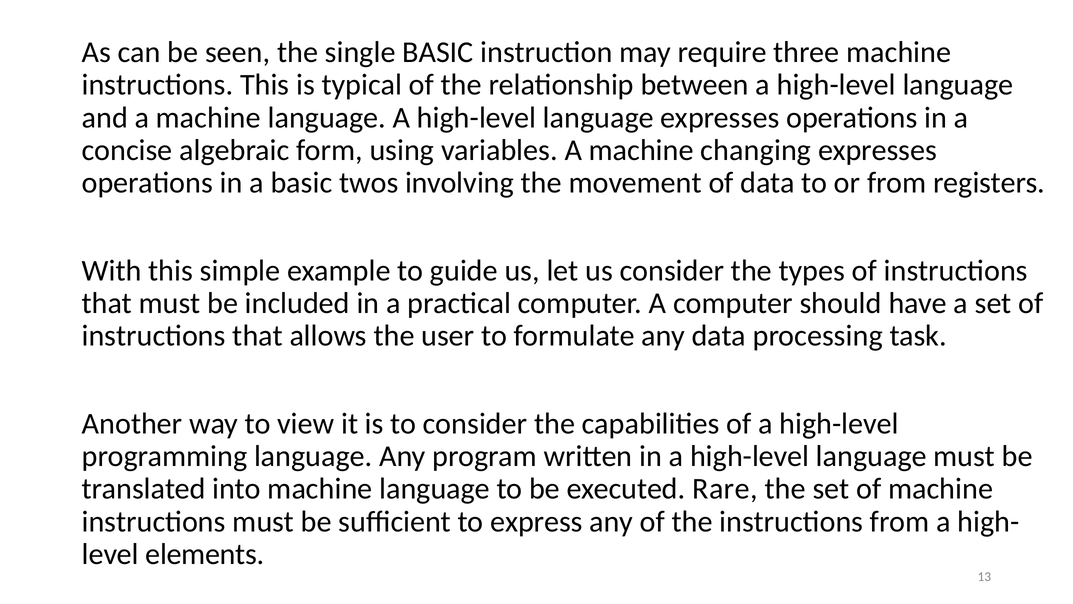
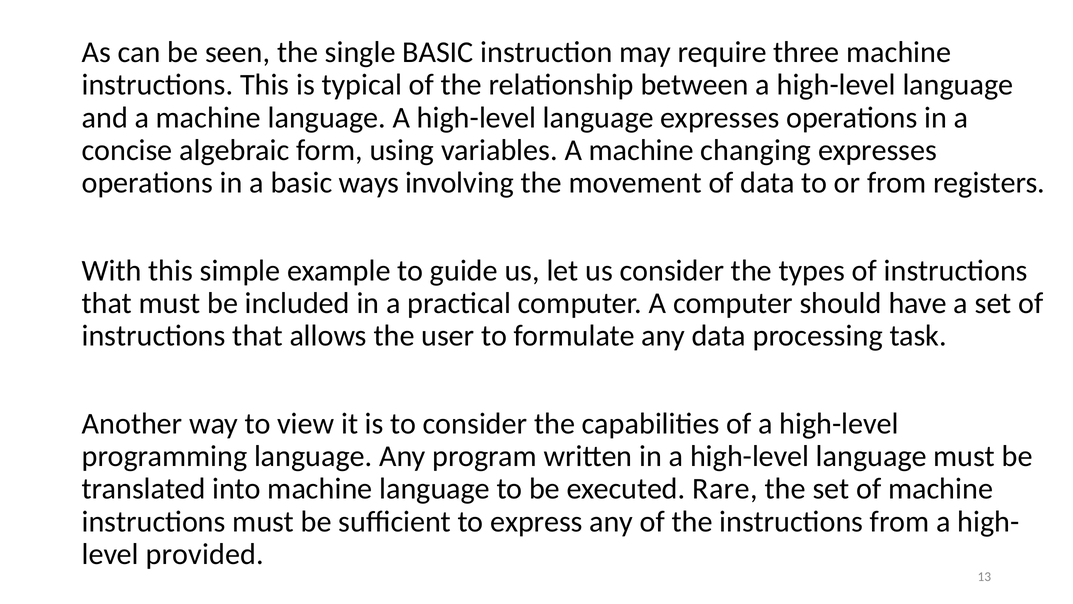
twos: twos -> ways
elements: elements -> provided
